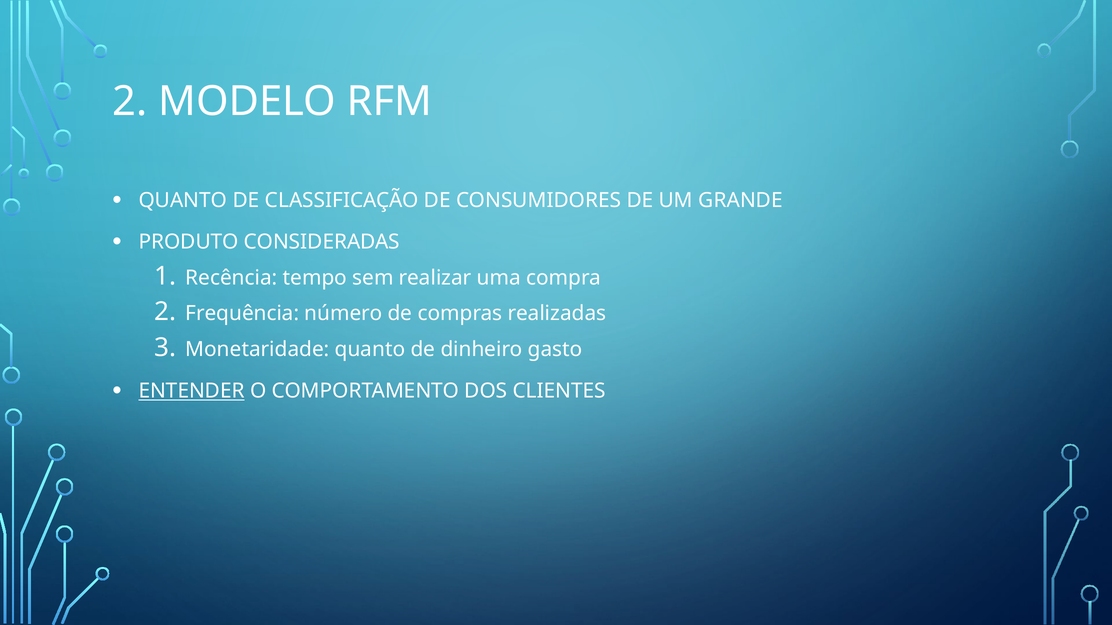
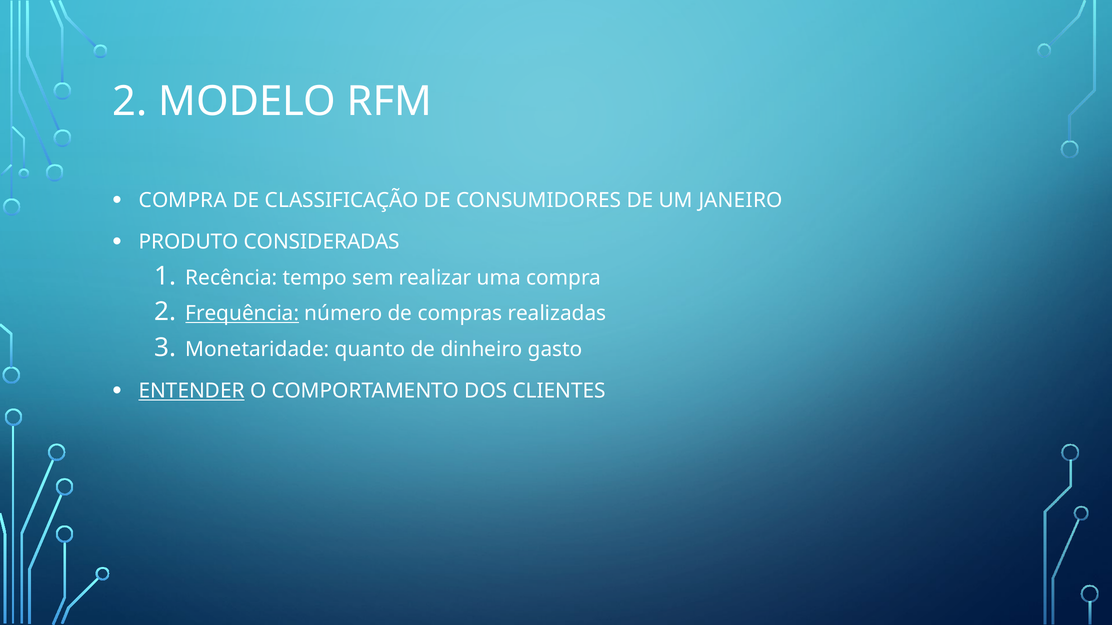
QUANTO at (183, 201): QUANTO -> COMPRA
GRANDE: GRANDE -> JANEIRO
Frequência underline: none -> present
